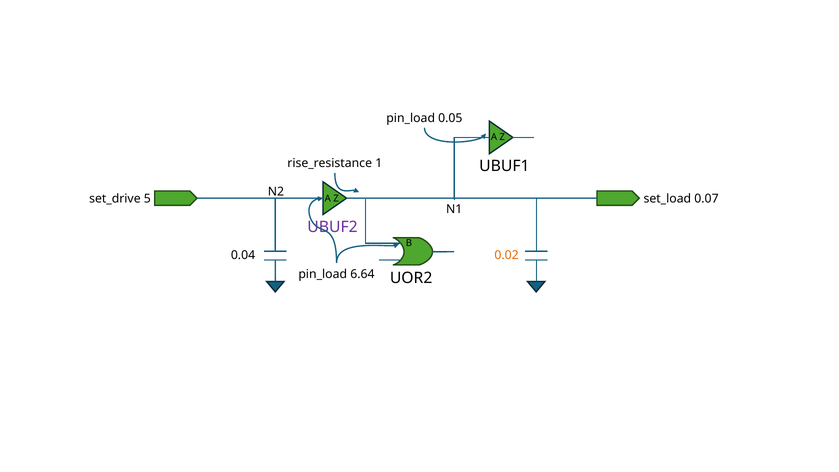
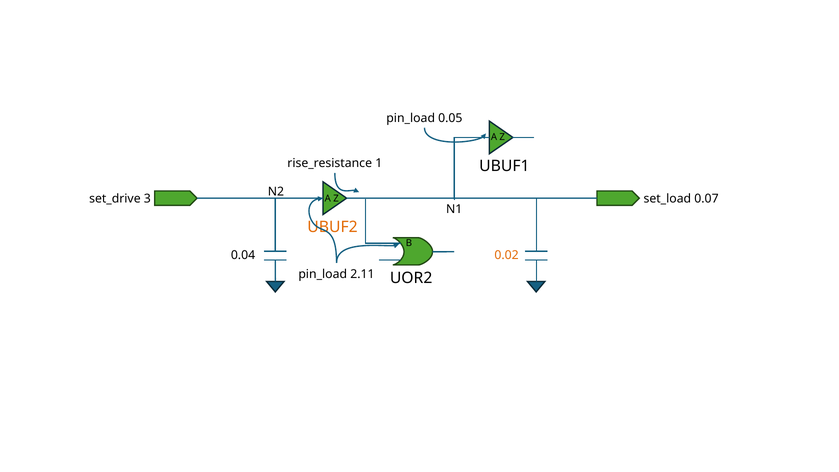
5: 5 -> 3
UBUF2 colour: purple -> orange
6.64: 6.64 -> 2.11
